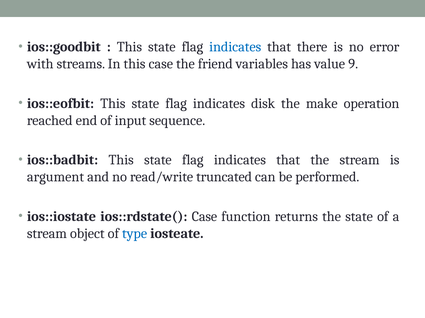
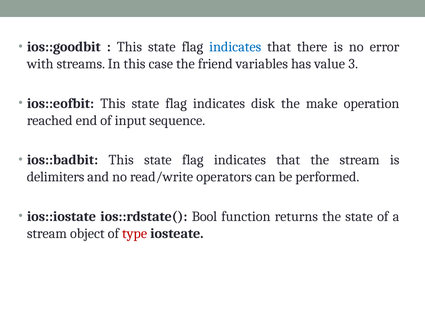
9: 9 -> 3
argument: argument -> delimiters
truncated: truncated -> operators
ios::rdstate( Case: Case -> Bool
type colour: blue -> red
